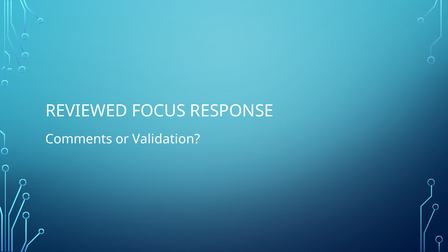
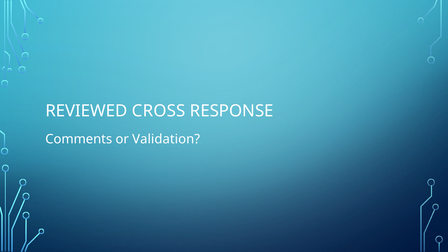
FOCUS: FOCUS -> CROSS
